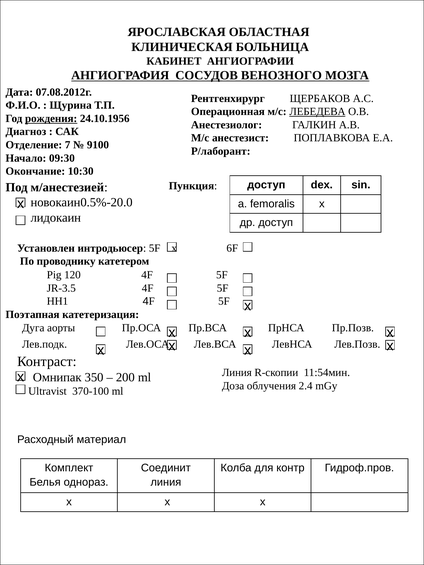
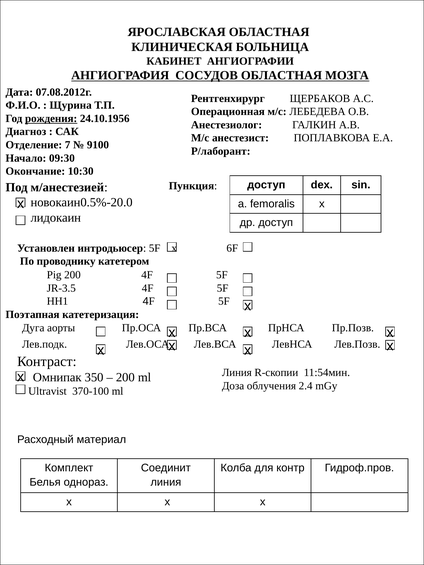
СОСУДОВ ВЕНОЗНОГО: ВЕНОЗНОГО -> ОБЛАСТНАЯ
ЛЕБЕДЕВА underline: present -> none
Pig 120: 120 -> 200
